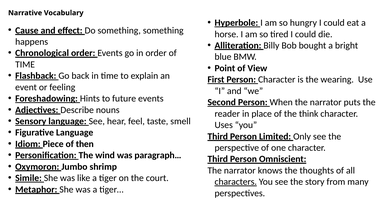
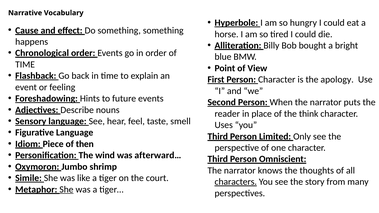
wearing: wearing -> apology
paragraph…: paragraph… -> afterward…
She at (66, 190) underline: none -> present
